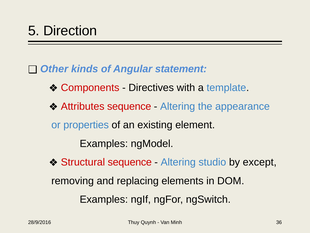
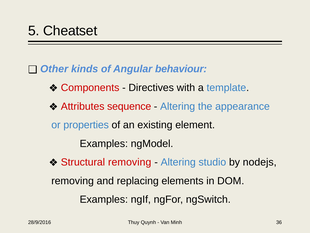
Direction: Direction -> Cheatset
statement: statement -> behaviour
Structural sequence: sequence -> removing
except: except -> nodejs
